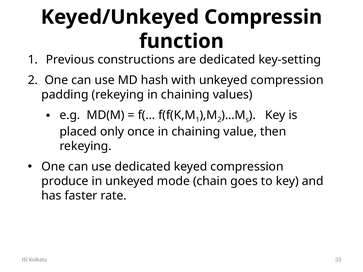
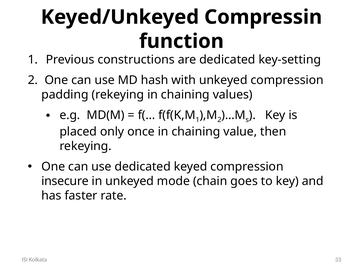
produce: produce -> insecure
